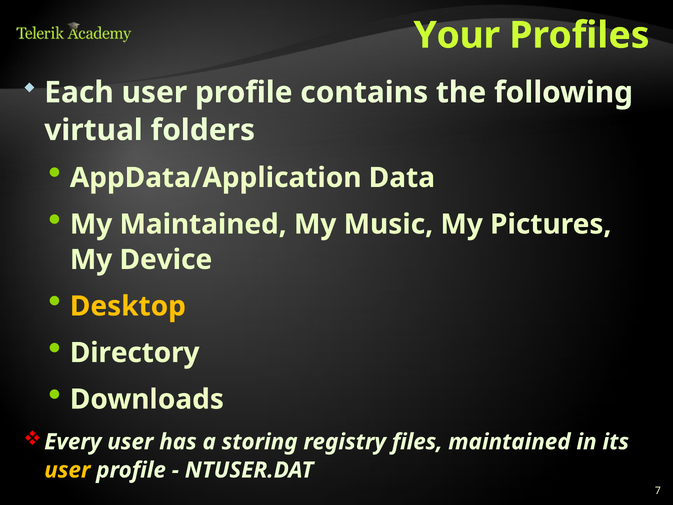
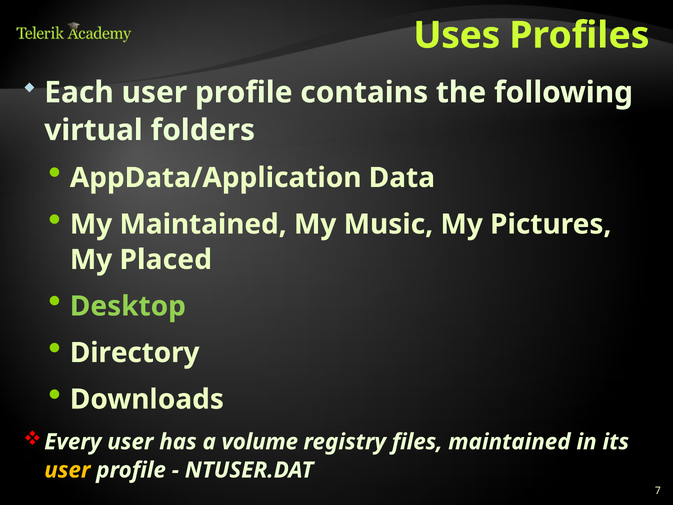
Your: Your -> Uses
Device: Device -> Placed
Desktop colour: yellow -> light green
storing: storing -> volume
